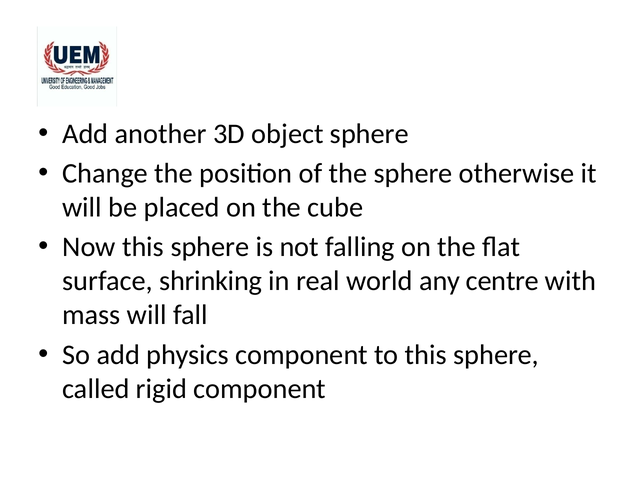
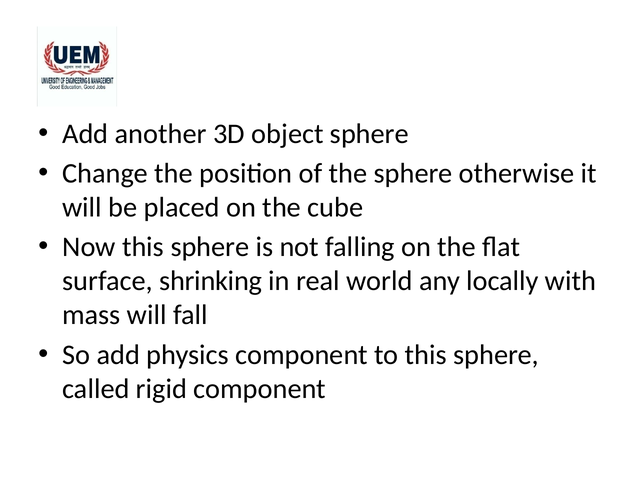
centre: centre -> locally
